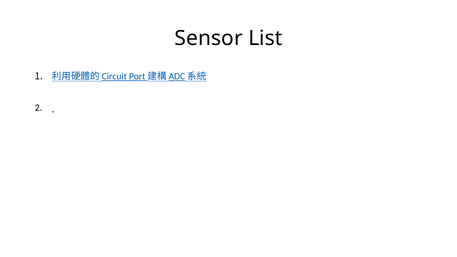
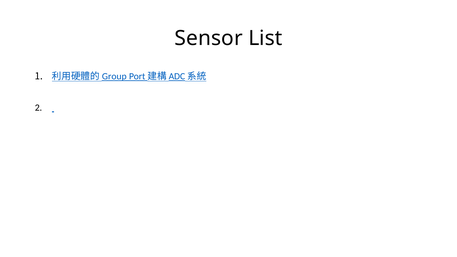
Circuit: Circuit -> Group
